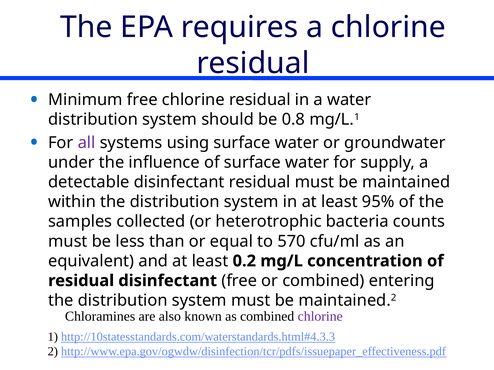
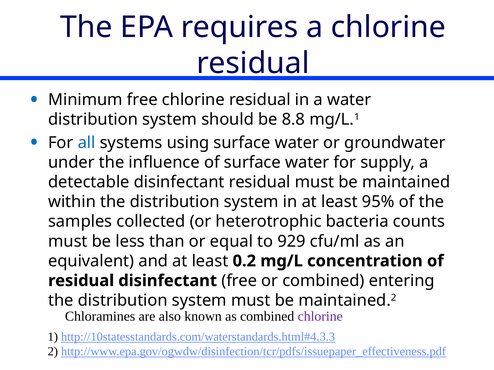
0.8: 0.8 -> 8.8
all colour: purple -> blue
570: 570 -> 929
